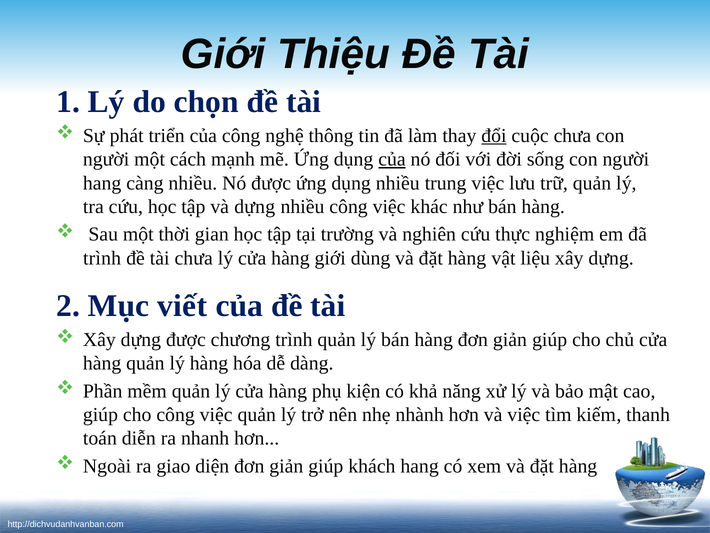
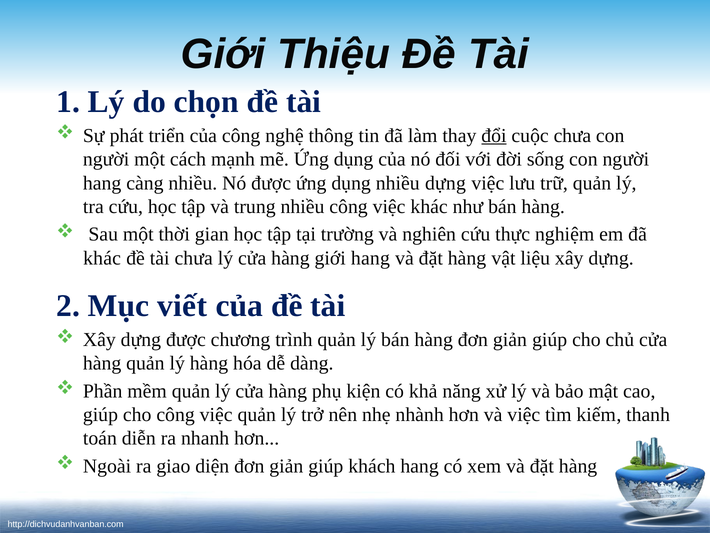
của at (392, 159) underline: present -> none
nhiều trung: trung -> dựng
và dựng: dựng -> trung
trình at (102, 258): trình -> khác
giới dùng: dùng -> hang
